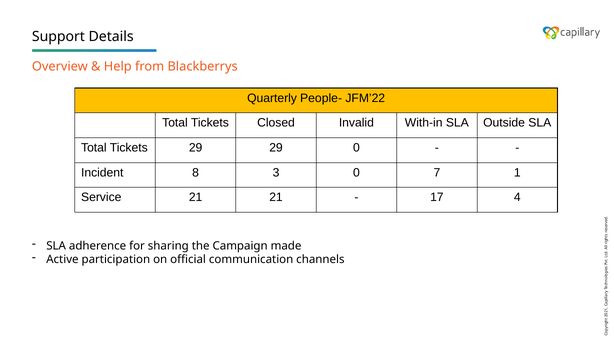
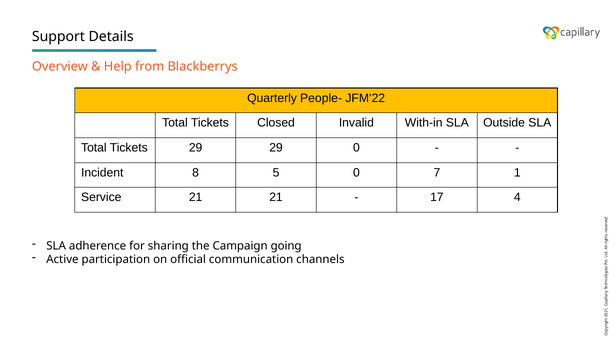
3: 3 -> 5
made: made -> going
